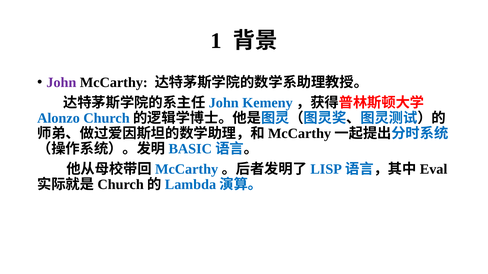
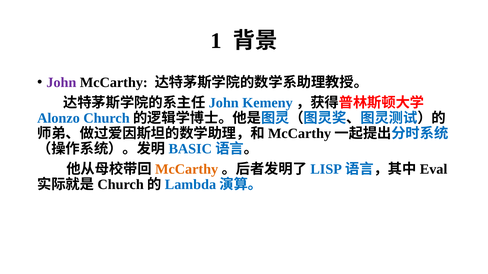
McCarthy at (187, 170) colour: blue -> orange
